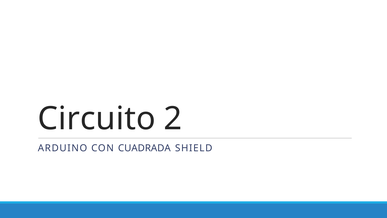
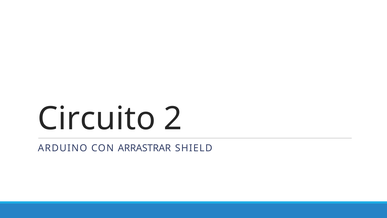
CUADRADA: CUADRADA -> ARRASTRAR
